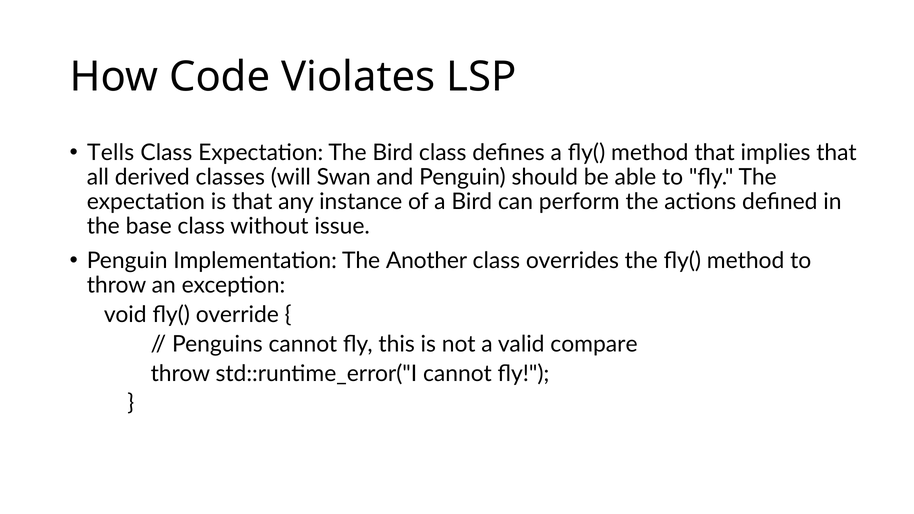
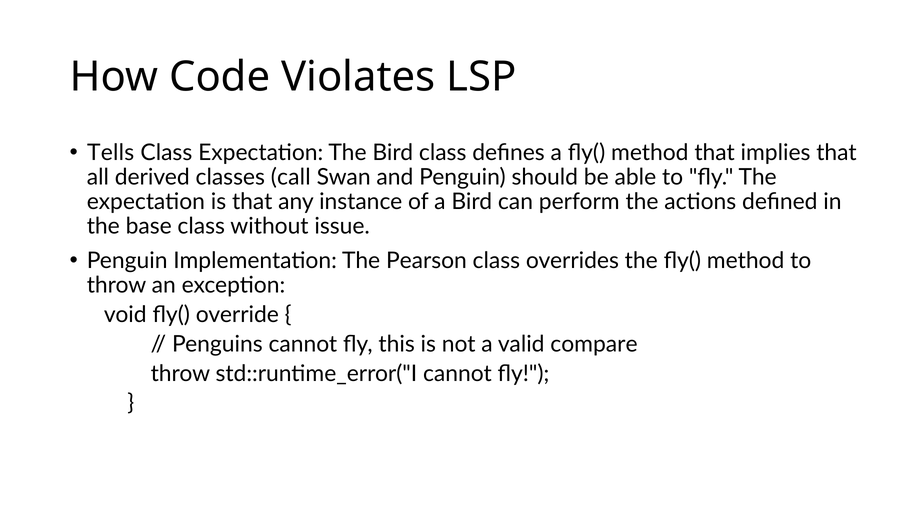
will: will -> call
Another: Another -> Pearson
